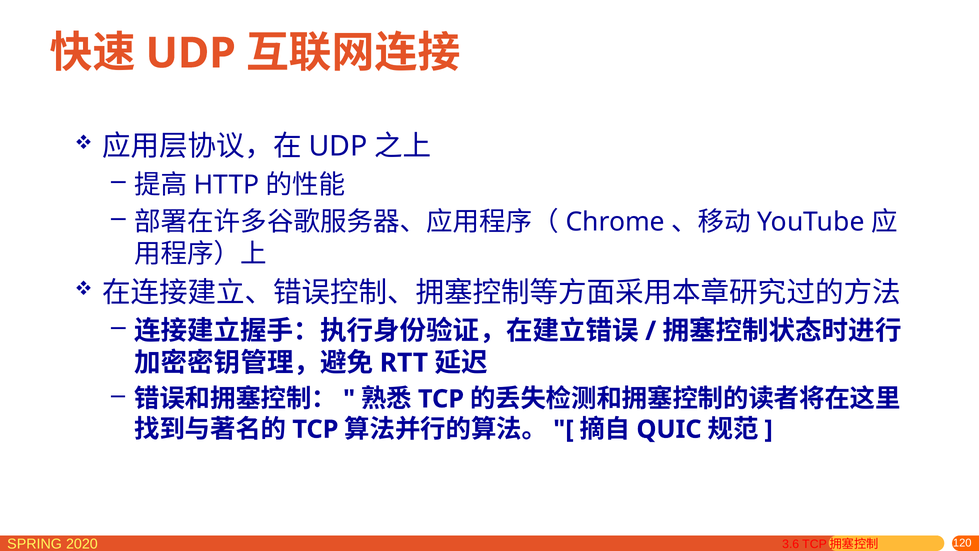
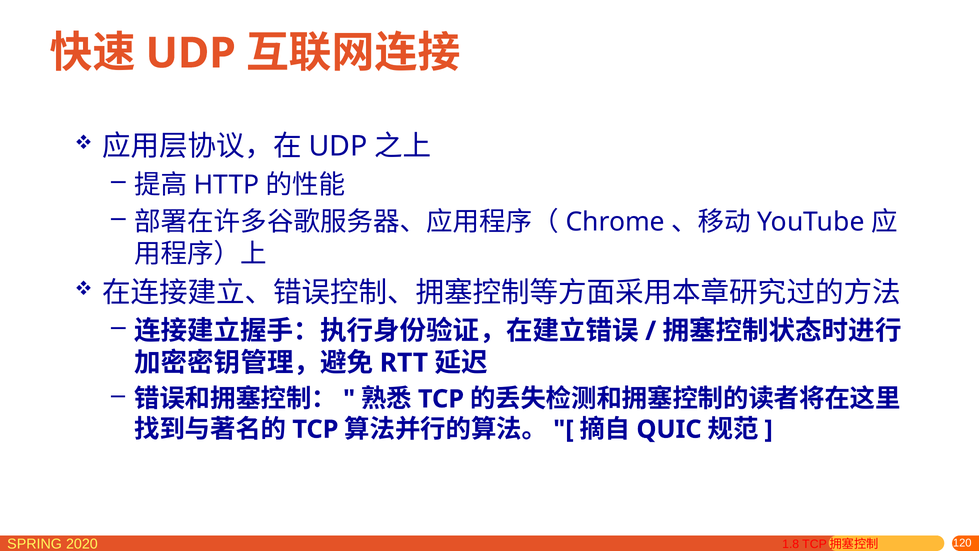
3.6: 3.6 -> 1.8
